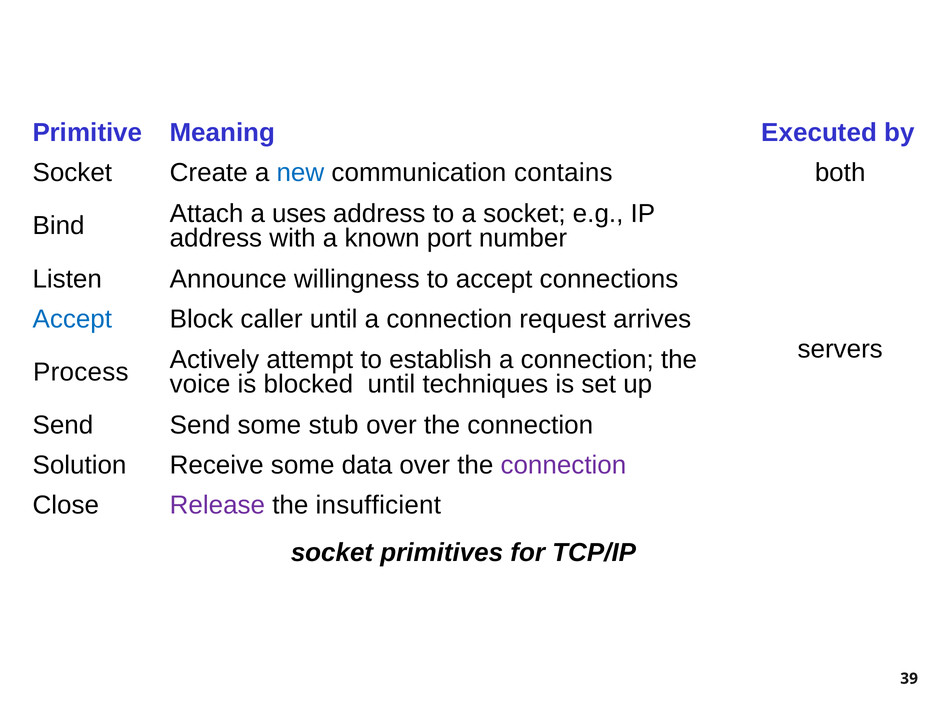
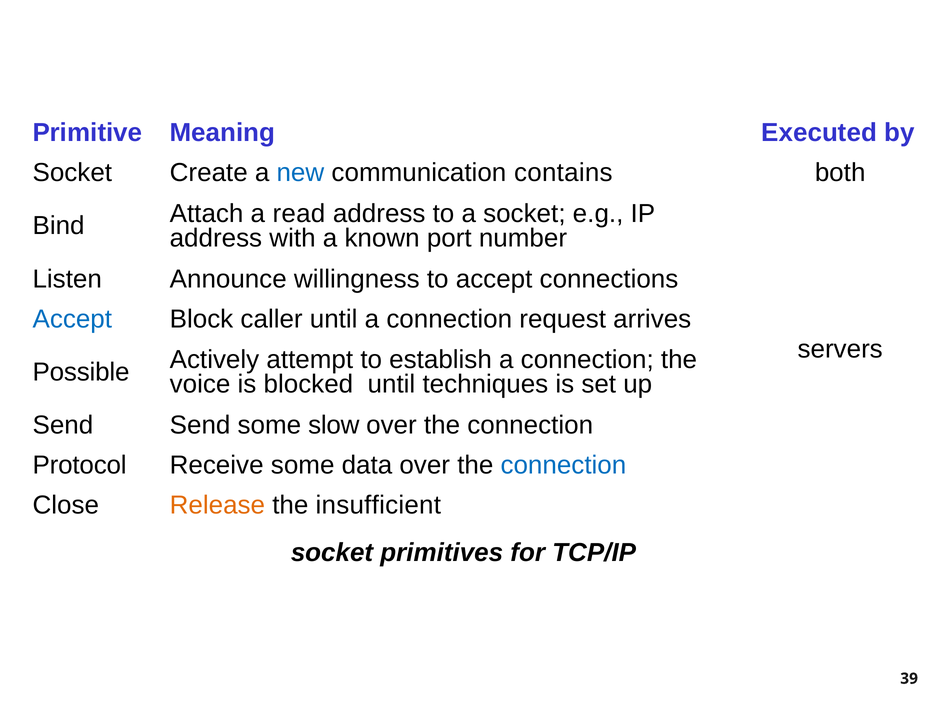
uses: uses -> read
Process: Process -> Possible
stub: stub -> slow
Solution: Solution -> Protocol
connection at (563, 465) colour: purple -> blue
Release colour: purple -> orange
